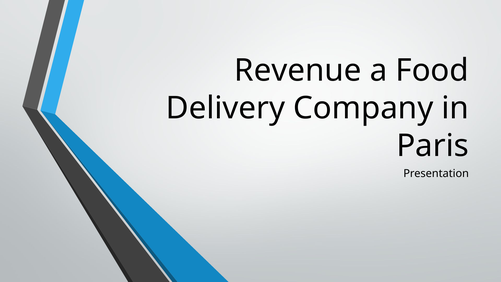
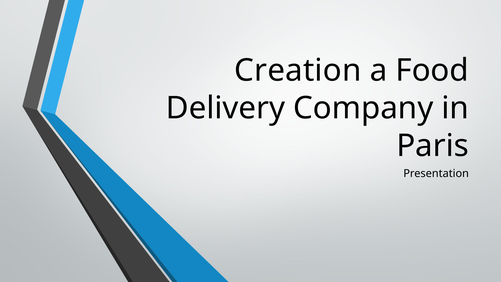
Revenue: Revenue -> Creation
